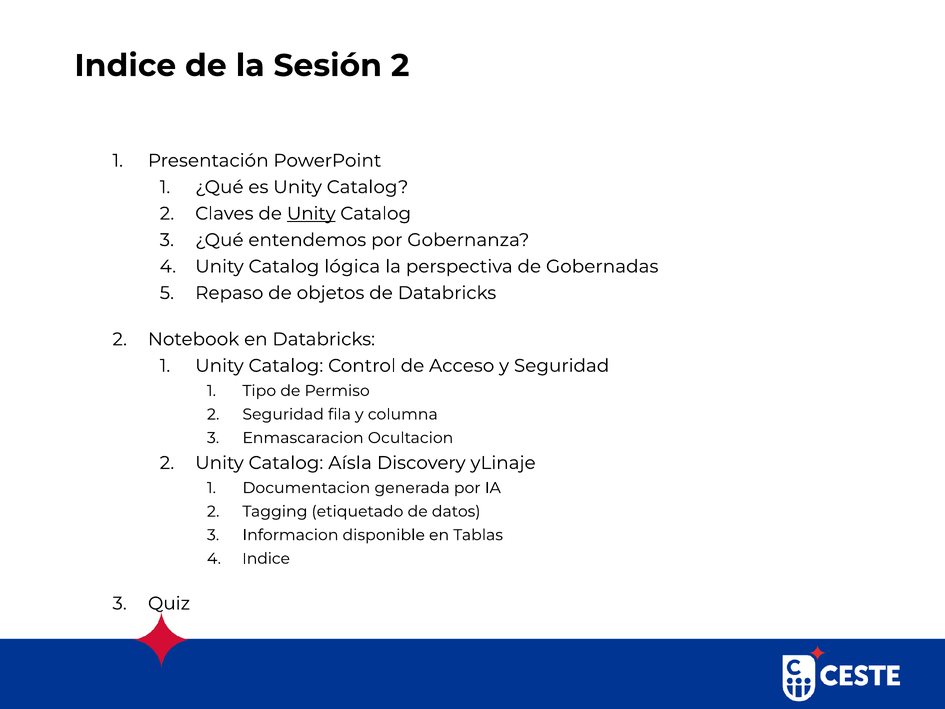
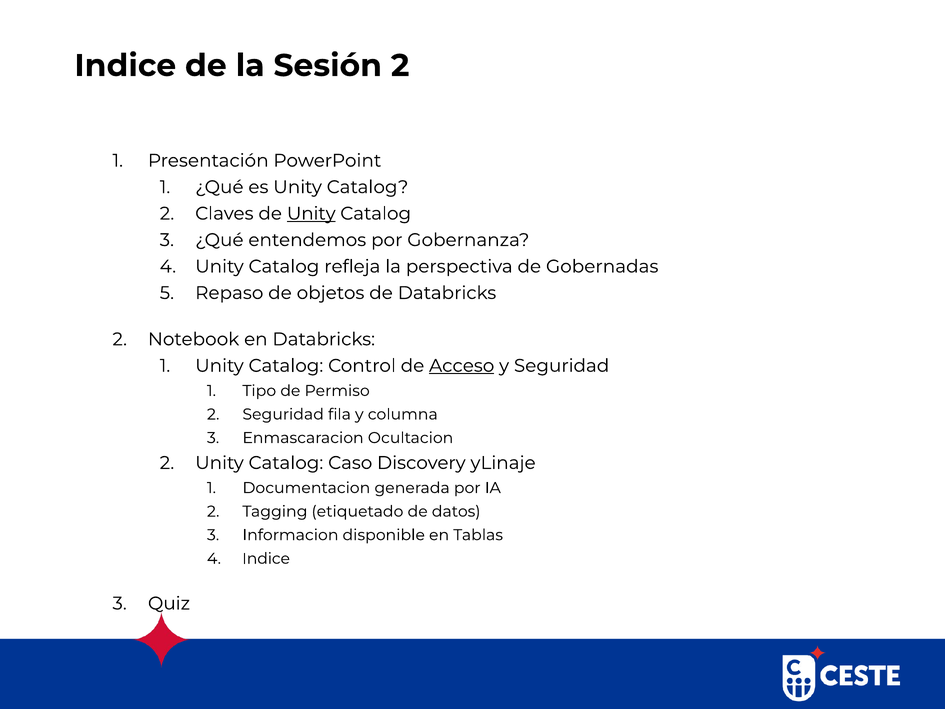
lógica: lógica -> refleja
Acceso underline: none -> present
Aísla: Aísla -> Caso
